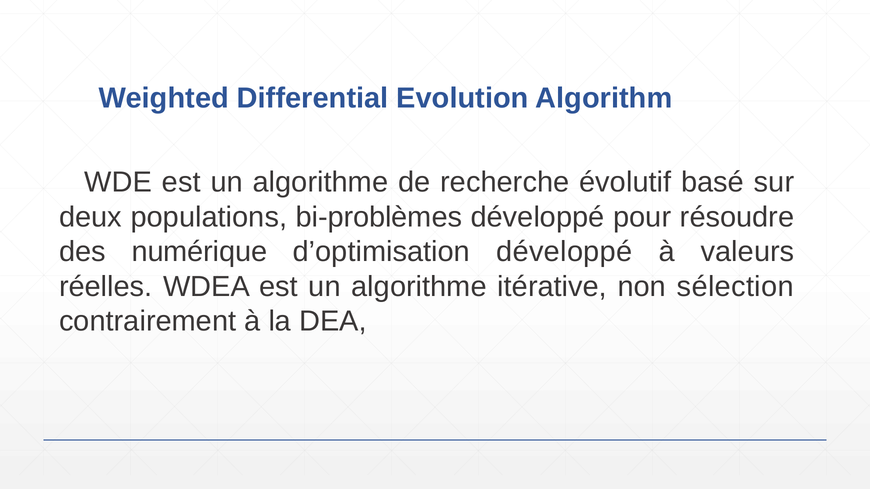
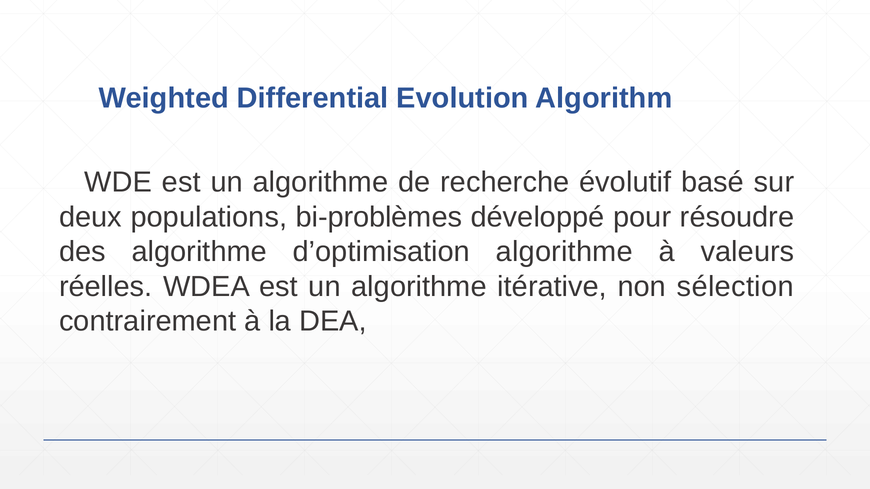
des numérique: numérique -> algorithme
d’optimisation développé: développé -> algorithme
